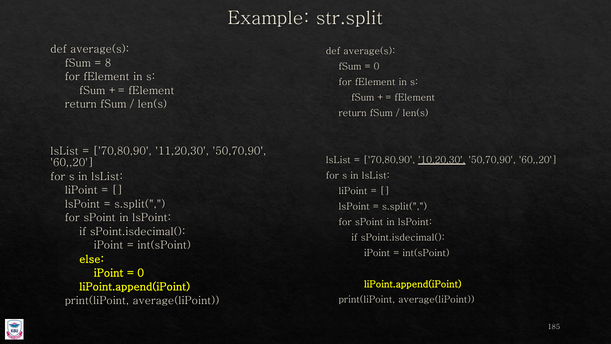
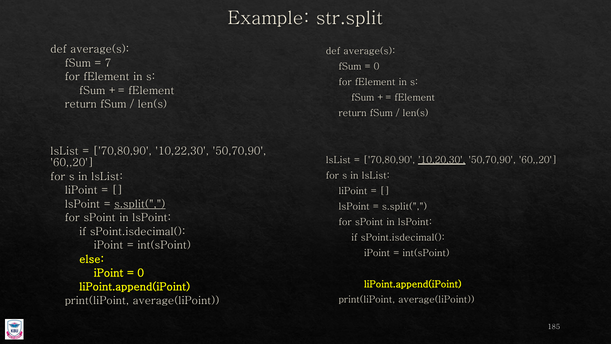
8: 8 -> 7
11,20,30: 11,20,30 -> 10,22,30
s.split( at (140, 204) underline: none -> present
